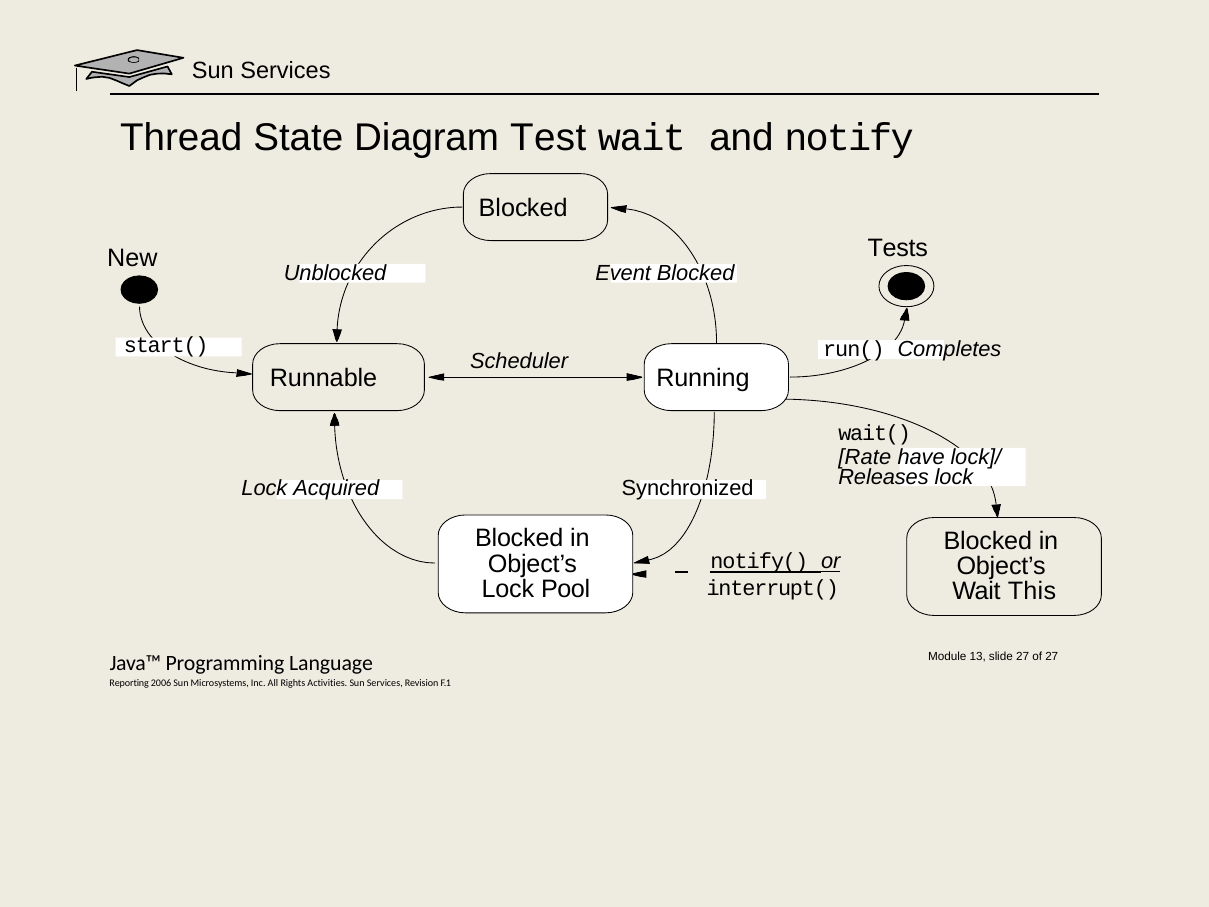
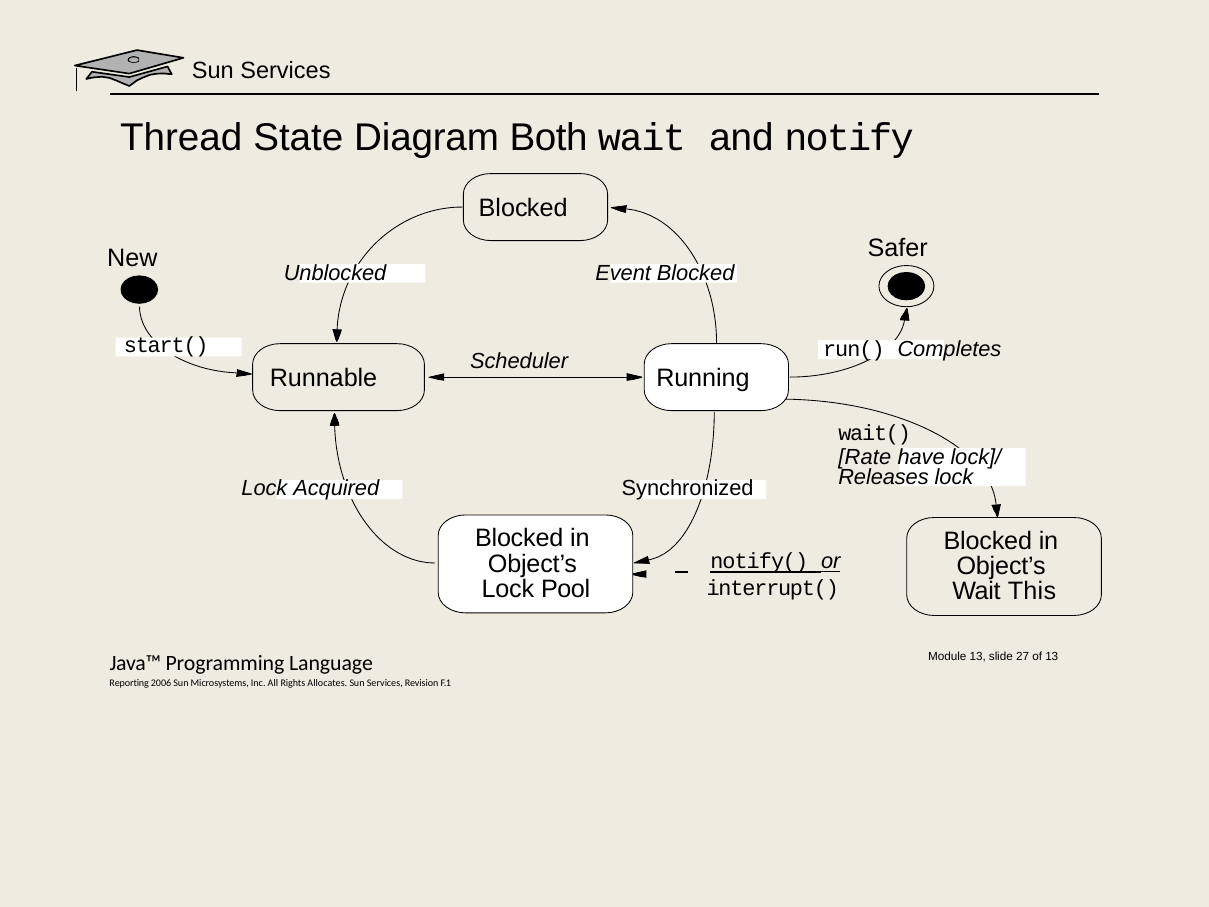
Test: Test -> Both
Tests: Tests -> Safer
of 27: 27 -> 13
Activities: Activities -> Allocates
